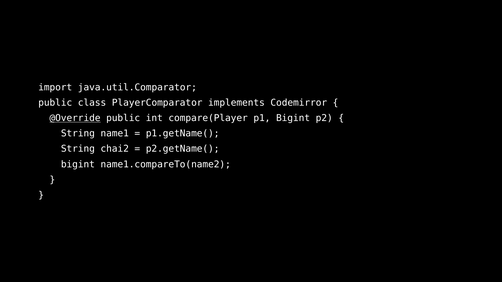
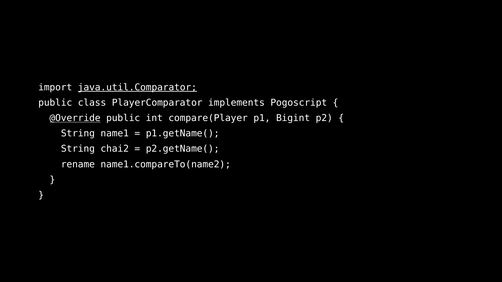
java.util.Comparator underline: none -> present
Codemirror: Codemirror -> Pogoscript
bigint at (78, 164): bigint -> rename
